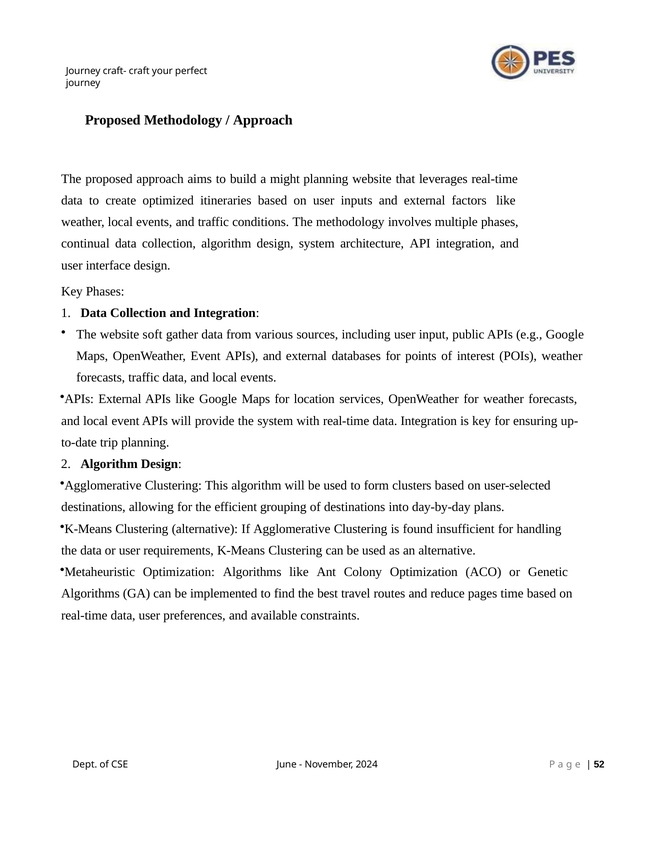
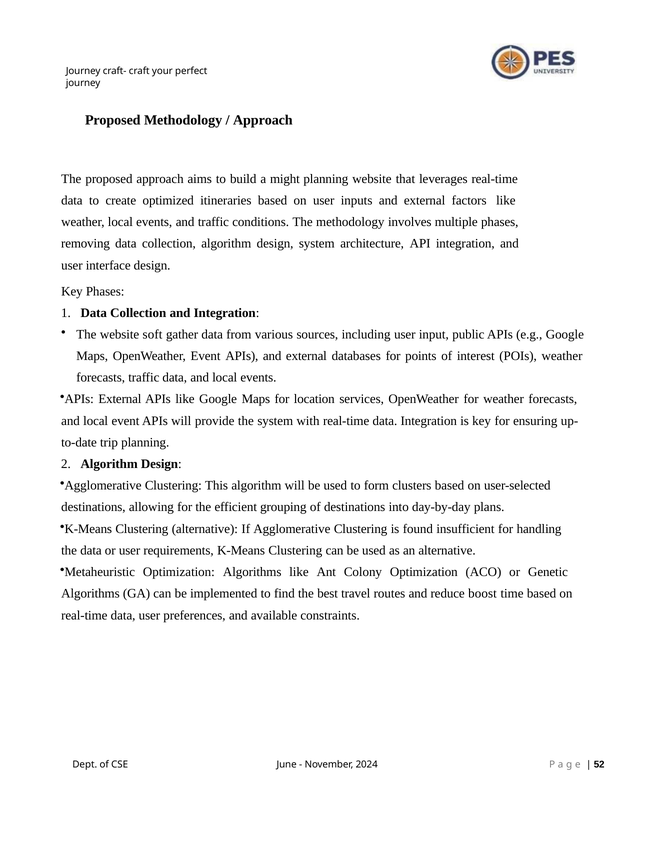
continual: continual -> removing
pages: pages -> boost
